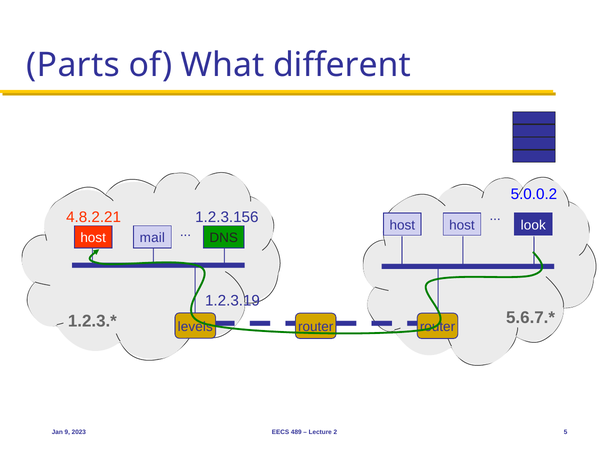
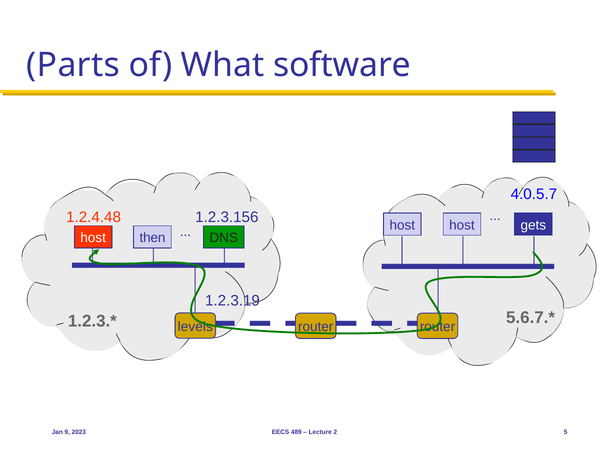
different: different -> software
5.0.0.2: 5.0.0.2 -> 4.0.5.7
4.8.2.21: 4.8.2.21 -> 1.2.4.48
look: look -> gets
mail: mail -> then
